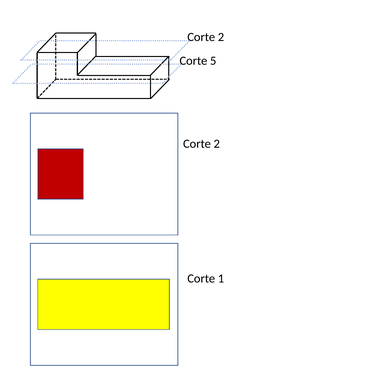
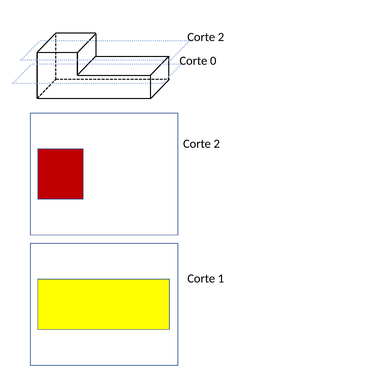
5: 5 -> 0
